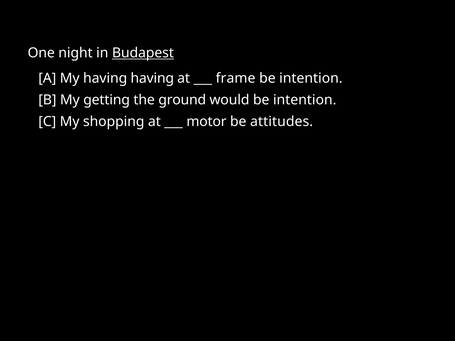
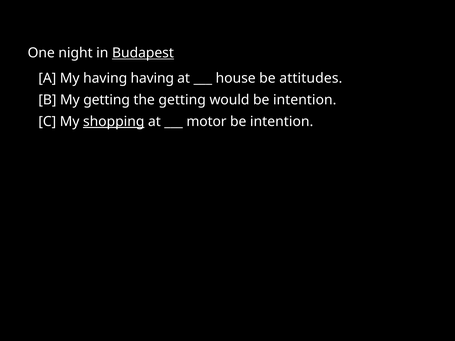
frame: frame -> house
intention at (311, 78): intention -> attitudes
the ground: ground -> getting
shopping underline: none -> present
attitudes at (282, 122): attitudes -> intention
